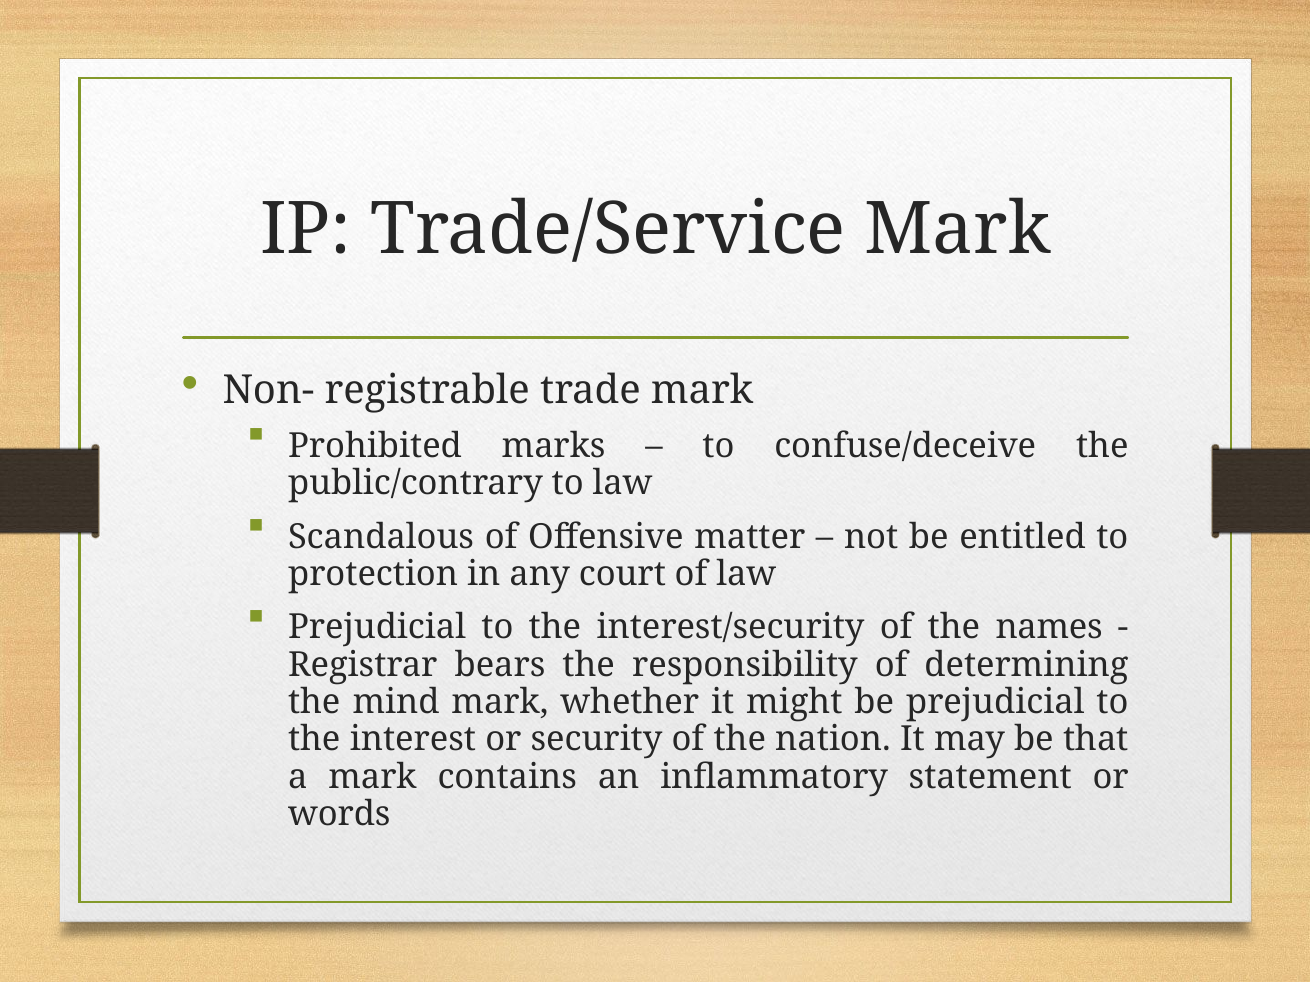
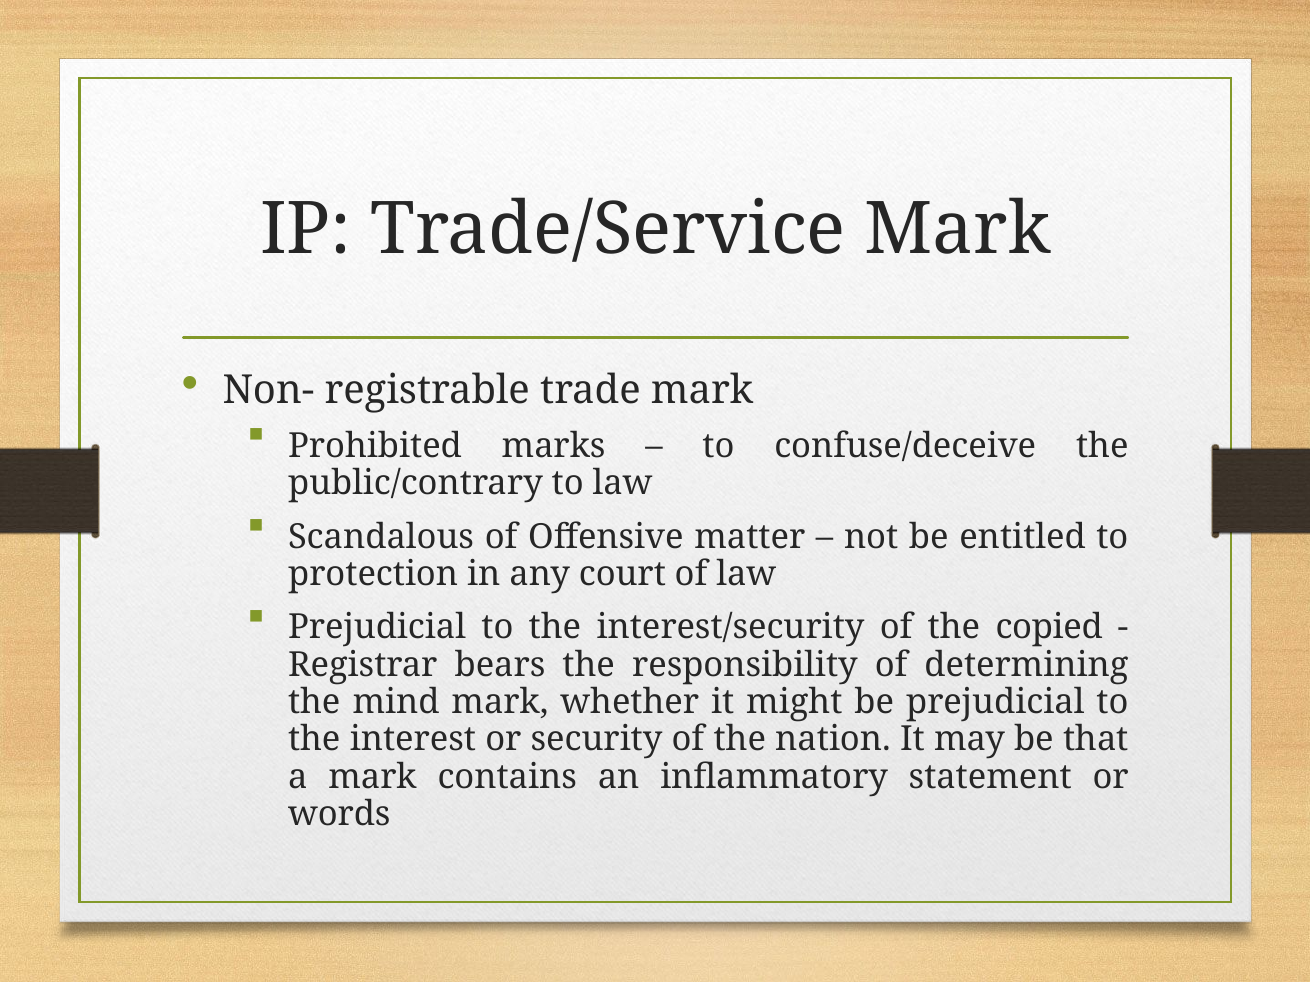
names: names -> copied
